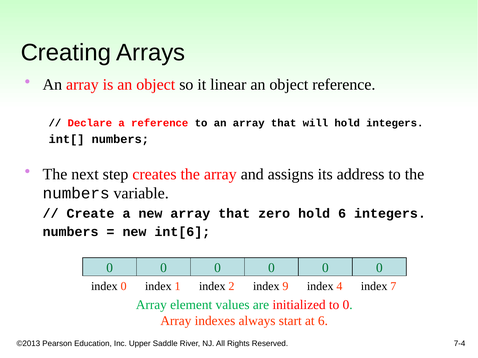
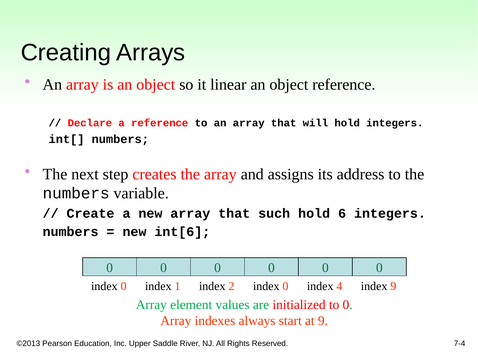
zero: zero -> such
9 at (285, 287): 9 -> 0
index 7: 7 -> 9
at 6: 6 -> 9
